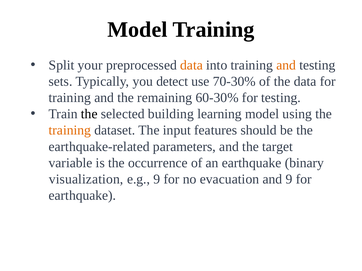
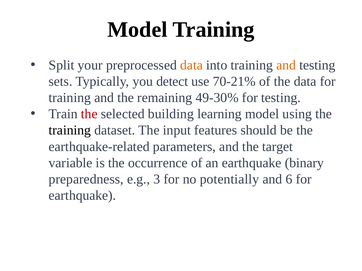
70-30%: 70-30% -> 70-21%
60-30%: 60-30% -> 49-30%
the at (89, 114) colour: black -> red
training at (70, 130) colour: orange -> black
visualization: visualization -> preparedness
e.g 9: 9 -> 3
evacuation: evacuation -> potentially
and 9: 9 -> 6
